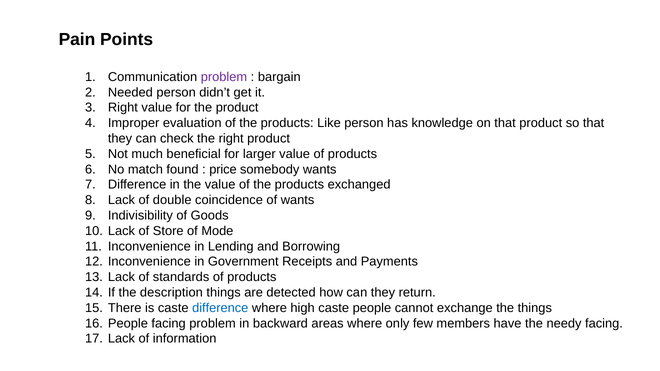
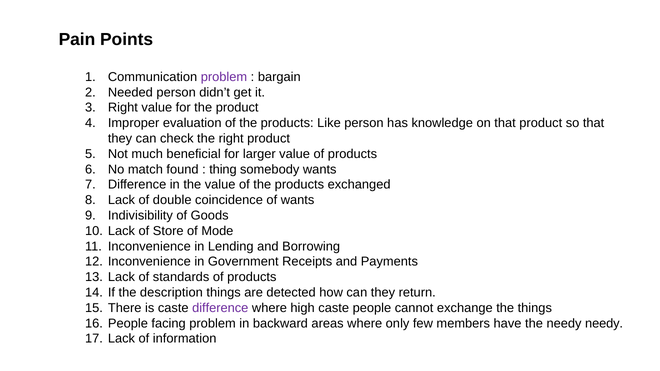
price: price -> thing
difference at (220, 308) colour: blue -> purple
needy facing: facing -> needy
